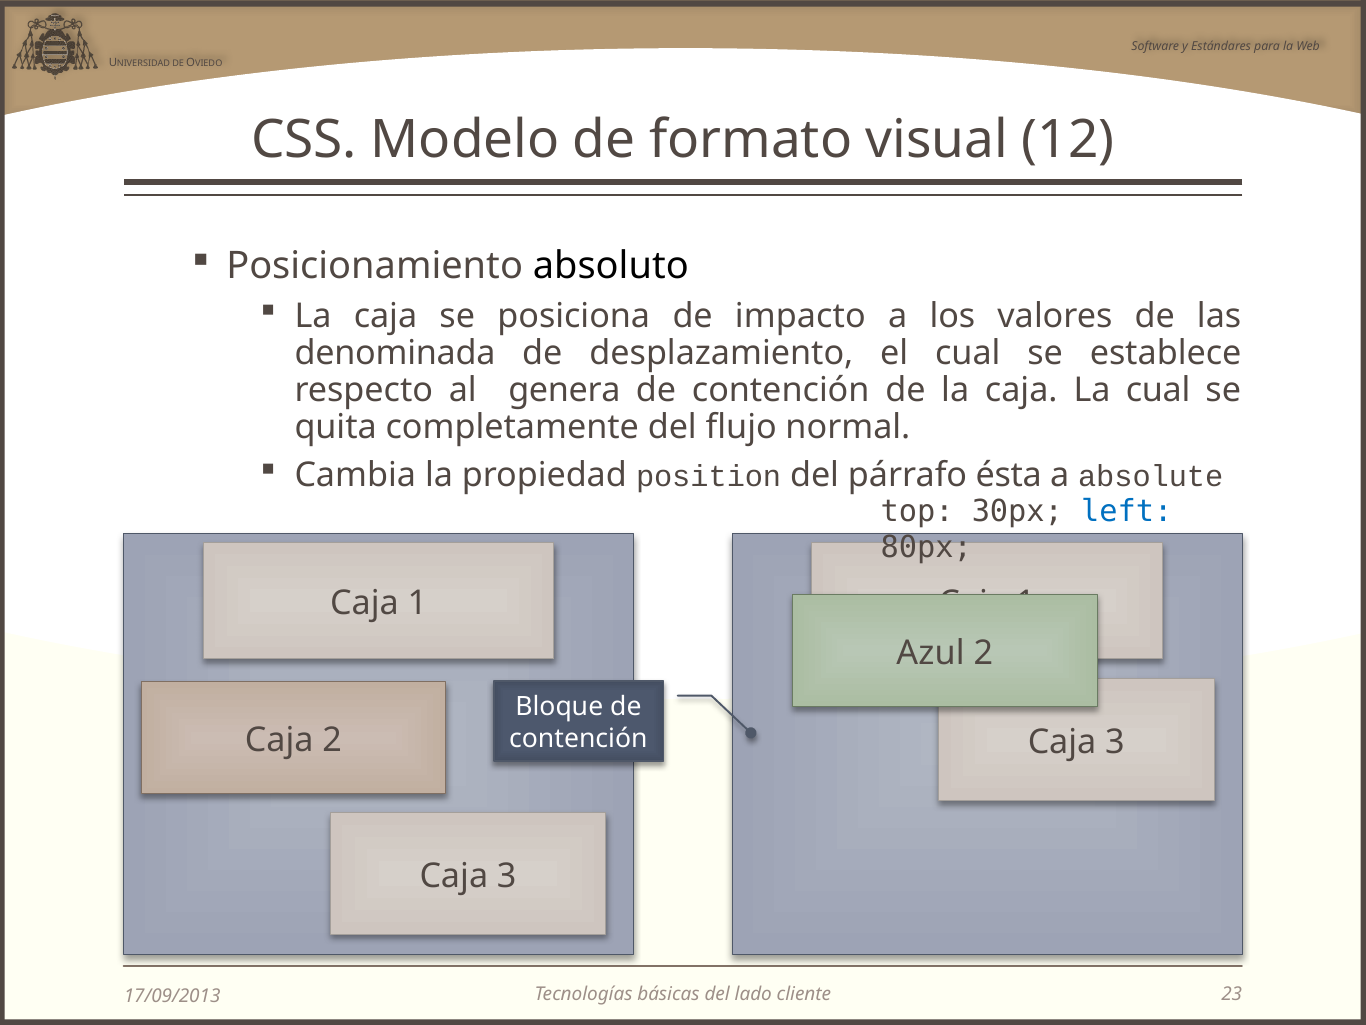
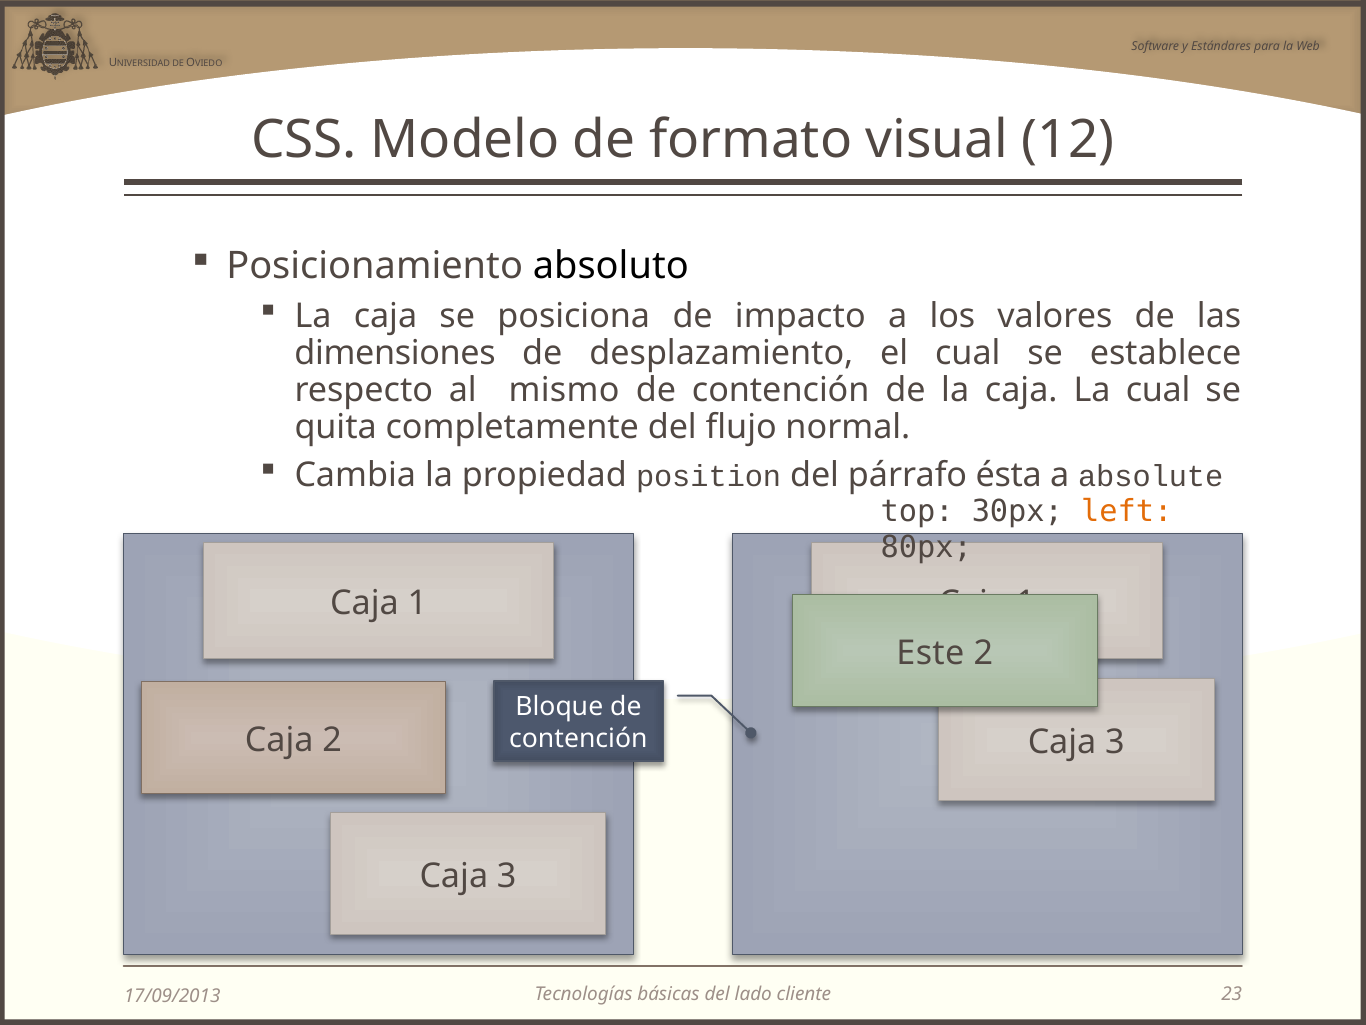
denominada: denominada -> dimensiones
genera: genera -> mismo
left colour: blue -> orange
Azul: Azul -> Este
